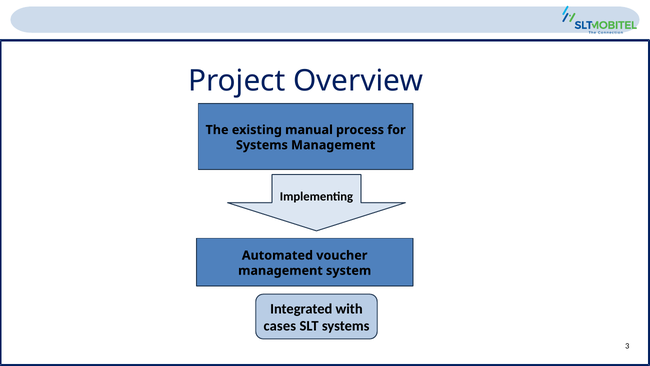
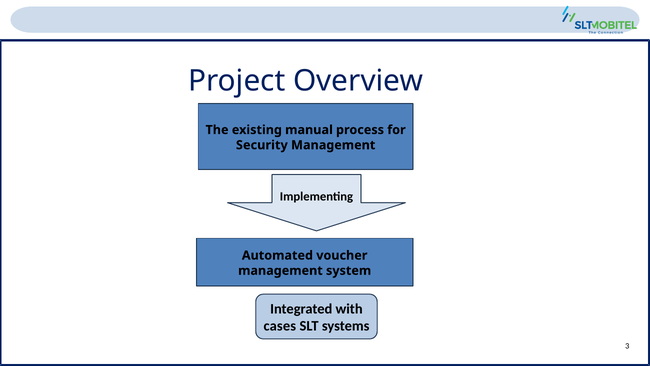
Systems at (262, 145): Systems -> Security
